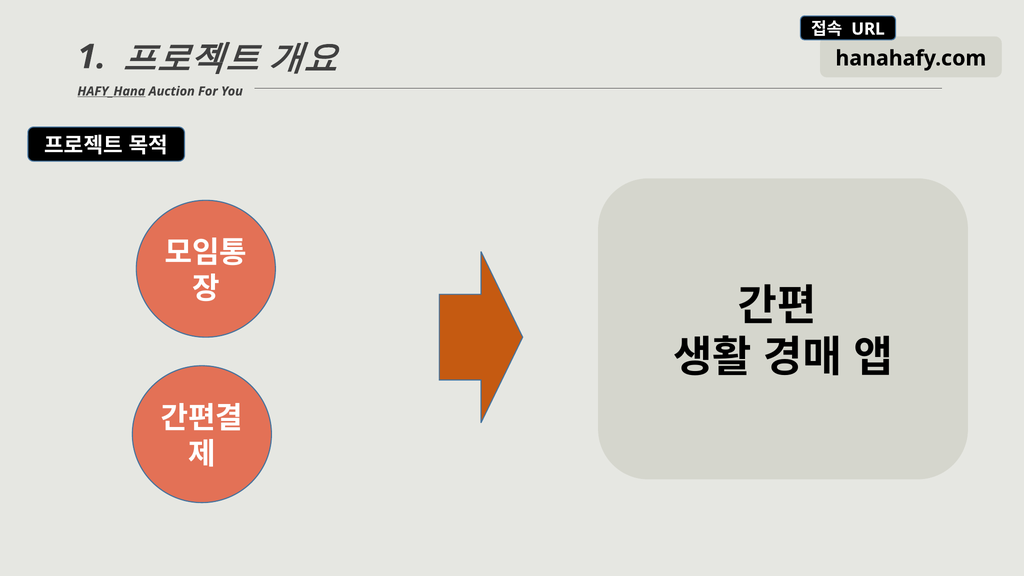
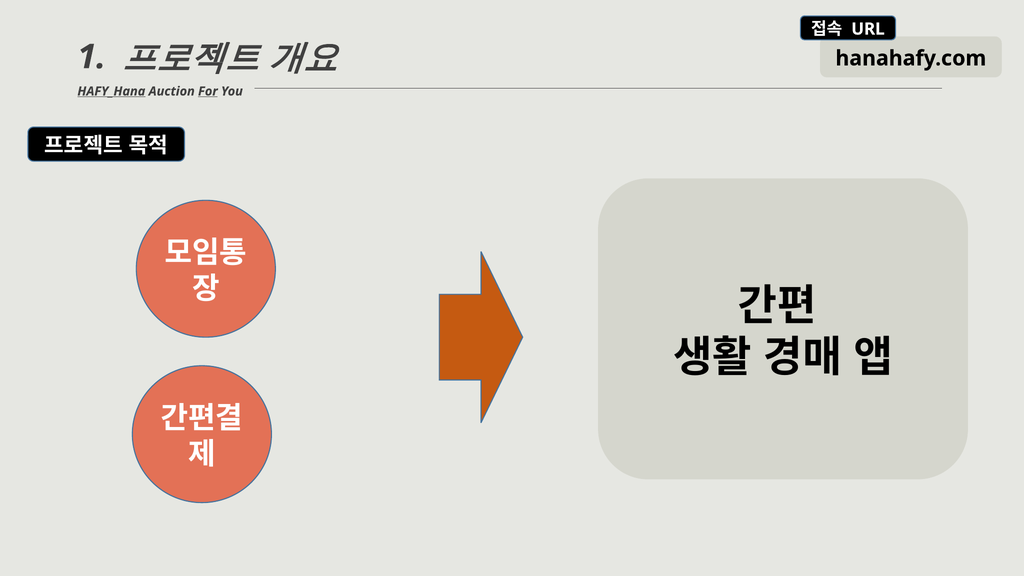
For underline: none -> present
